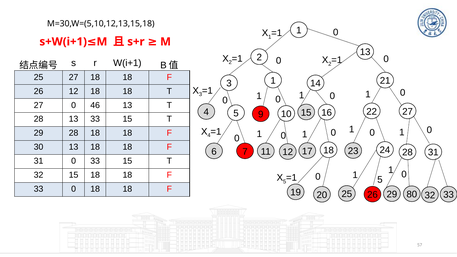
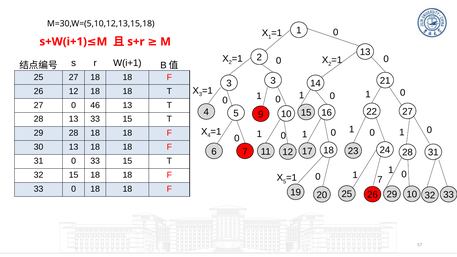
3 1: 1 -> 3
0 5: 5 -> 7
29 80: 80 -> 10
